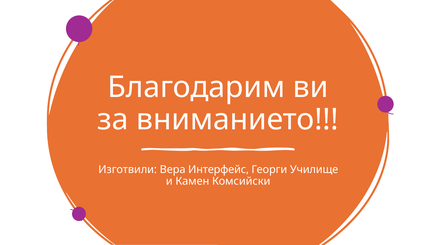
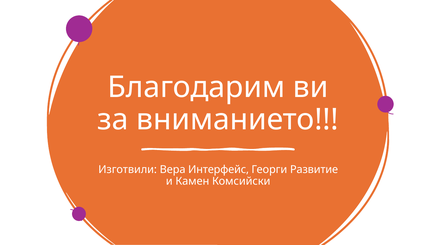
Училище: Училище -> Развитие
